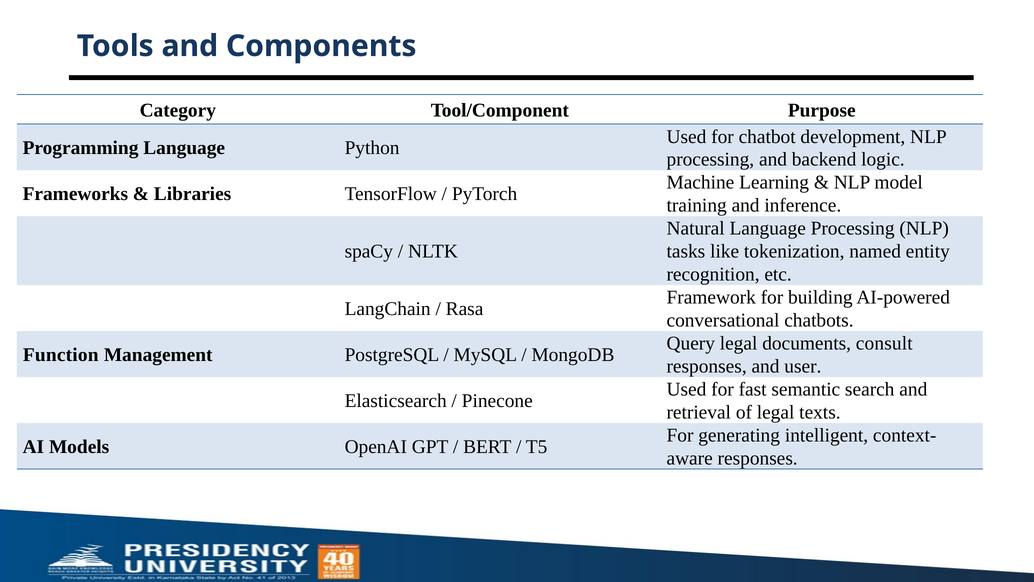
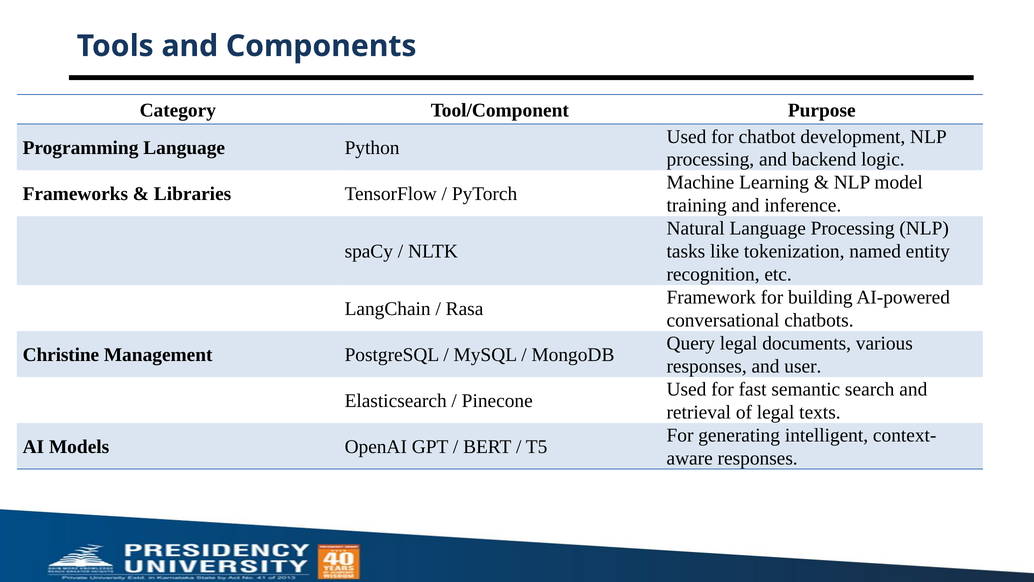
consult: consult -> various
Function: Function -> Christine
